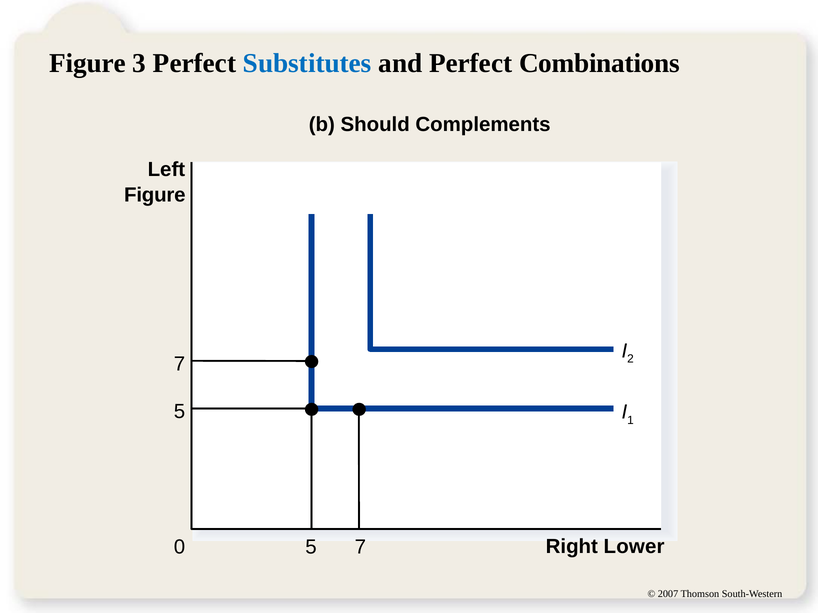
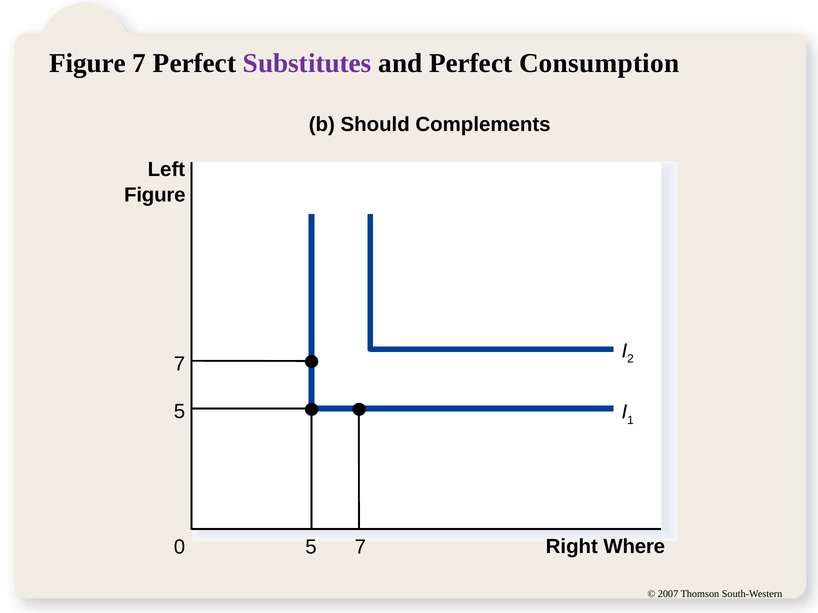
Figure 3: 3 -> 7
Substitutes colour: blue -> purple
Combinations: Combinations -> Consumption
Lower: Lower -> Where
